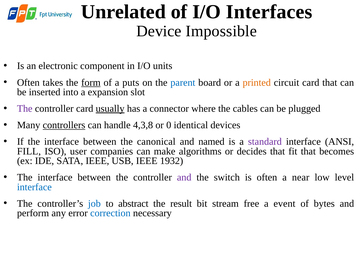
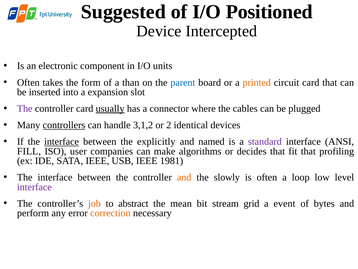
Unrelated: Unrelated -> Suggested
Interfaces: Interfaces -> Positioned
Impossible: Impossible -> Intercepted
form underline: present -> none
puts: puts -> than
4,3,8: 4,3,8 -> 3,1,2
0: 0 -> 2
interface at (62, 141) underline: none -> present
canonical: canonical -> explicitly
becomes: becomes -> profiling
1932: 1932 -> 1981
and at (184, 177) colour: purple -> orange
switch: switch -> slowly
near: near -> loop
interface at (34, 187) colour: blue -> purple
job colour: blue -> orange
result: result -> mean
free: free -> grid
correction colour: blue -> orange
